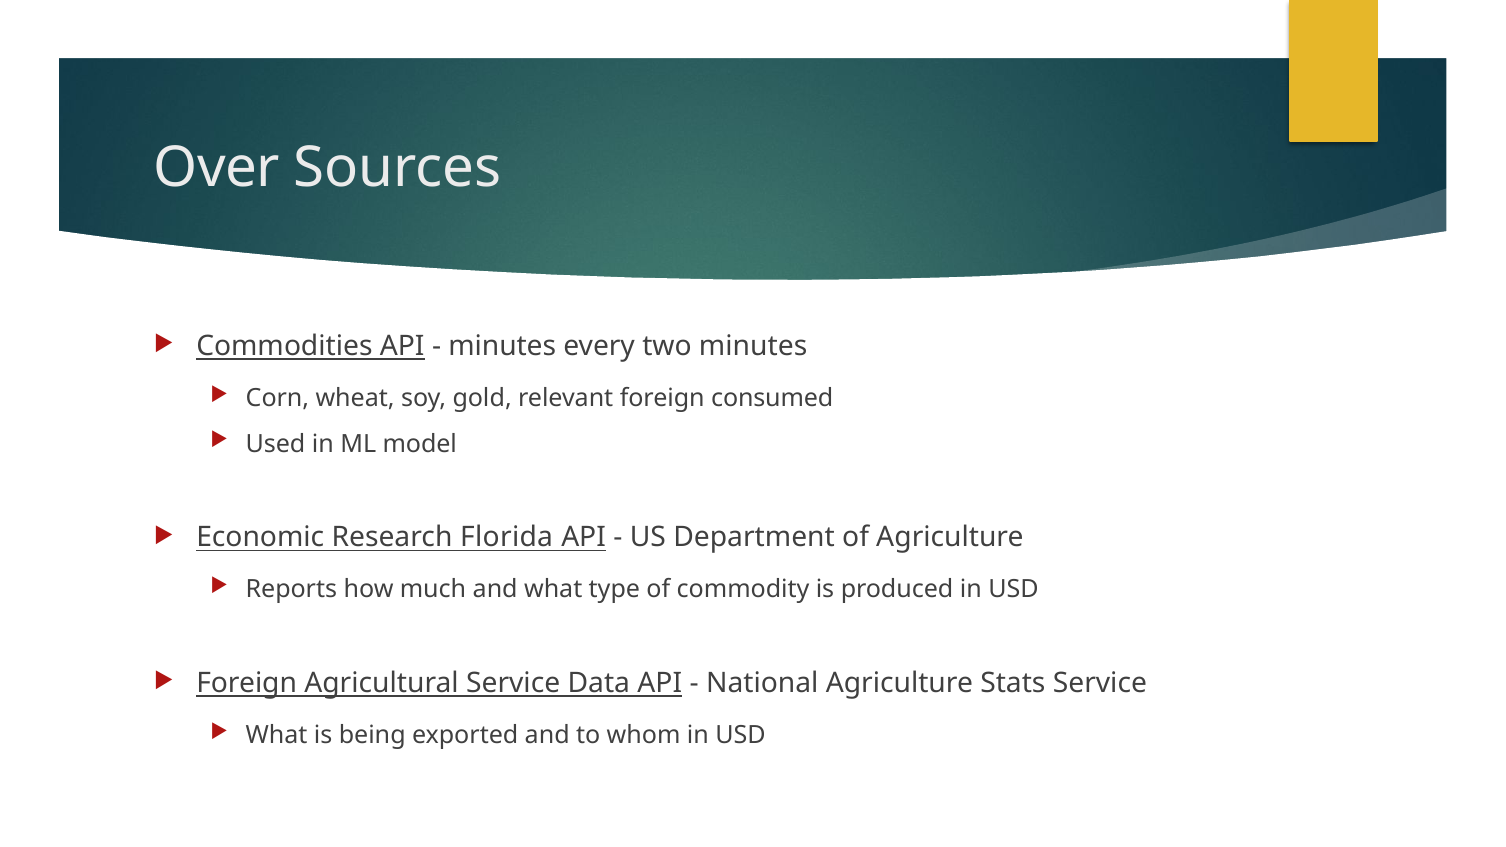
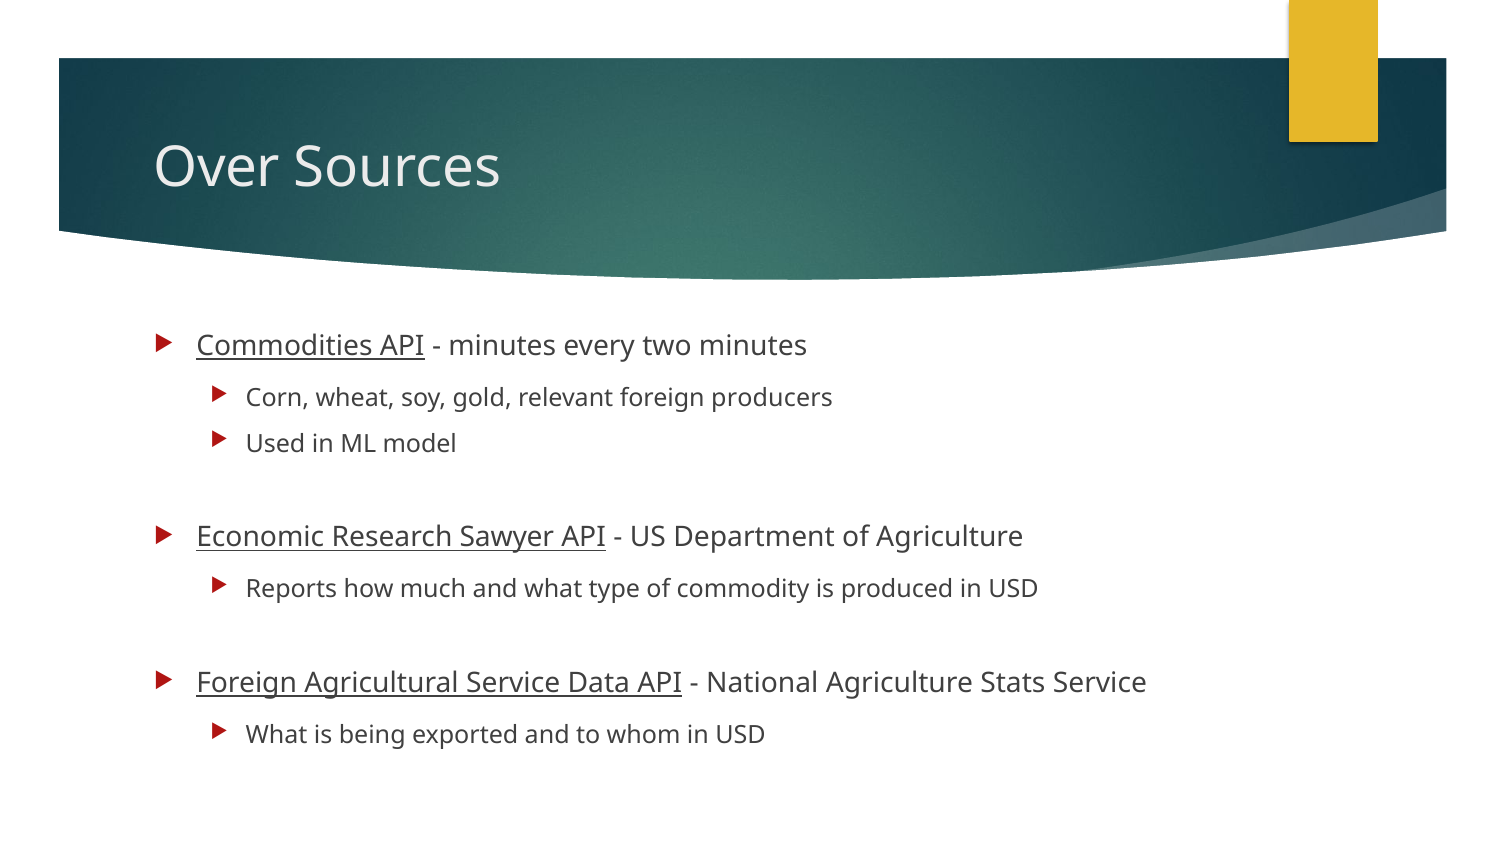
consumed: consumed -> producers
Florida: Florida -> Sawyer
